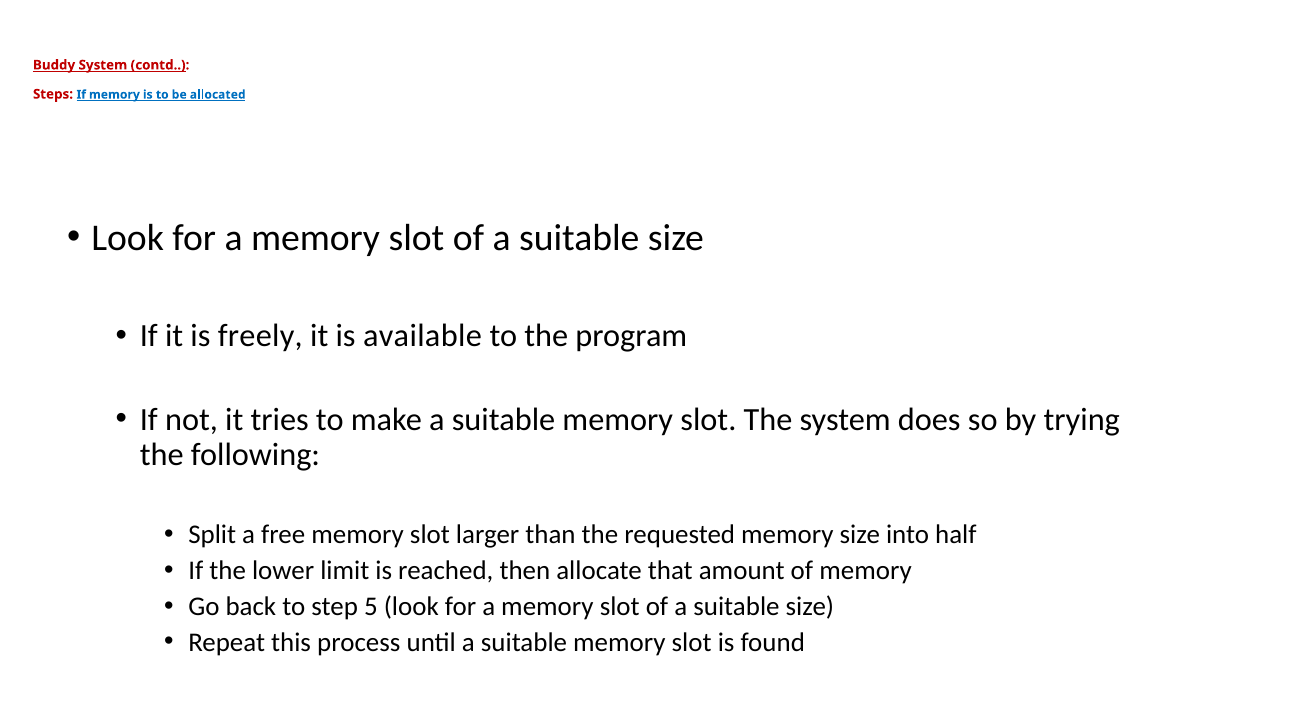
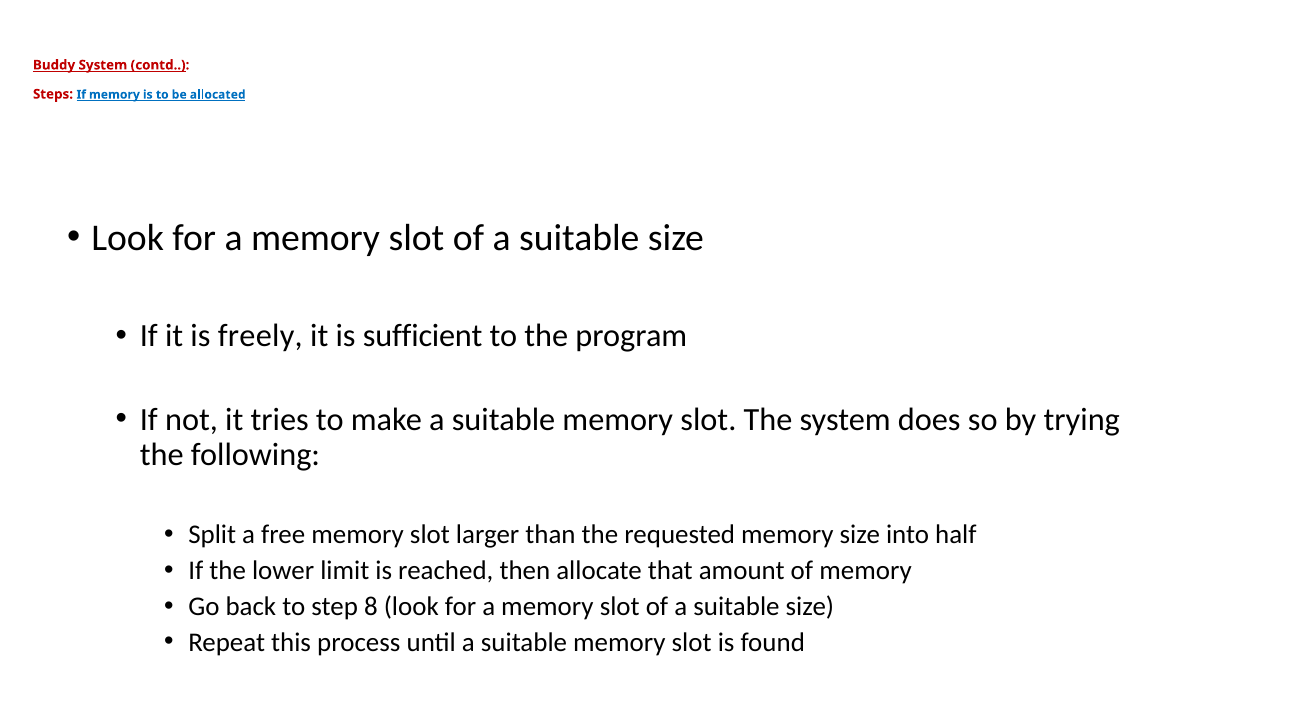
available: available -> sufficient
5: 5 -> 8
